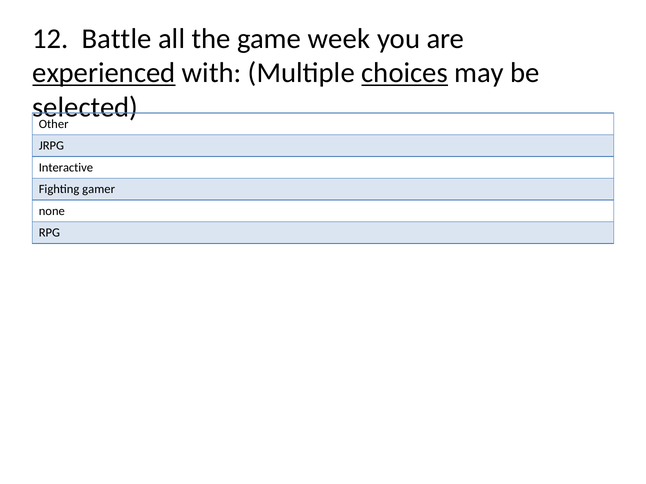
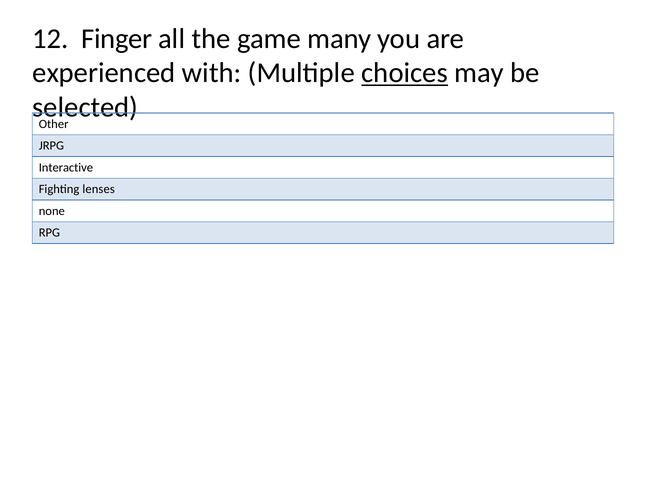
Battle: Battle -> Finger
week: week -> many
experienced underline: present -> none
gamer: gamer -> lenses
